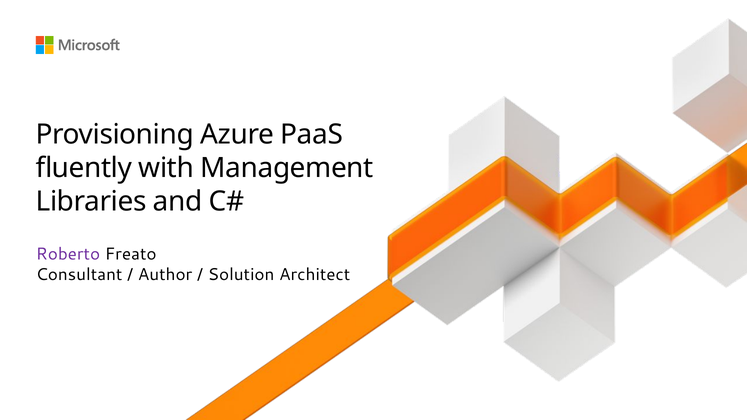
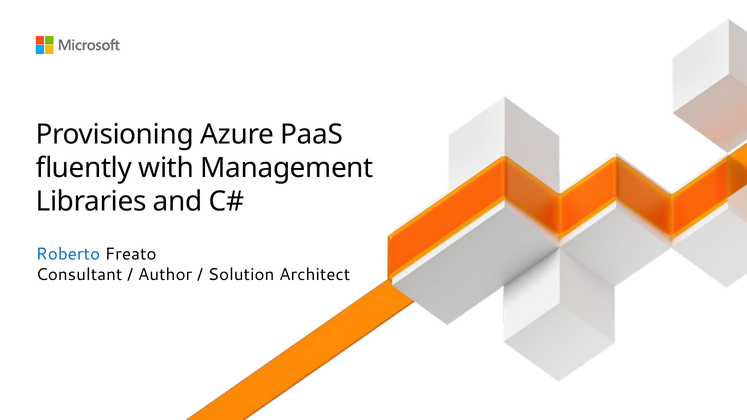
Roberto colour: purple -> blue
